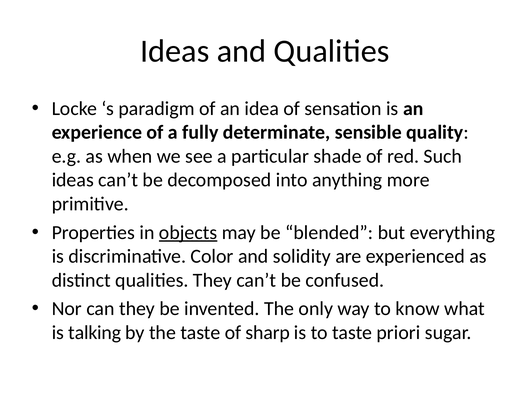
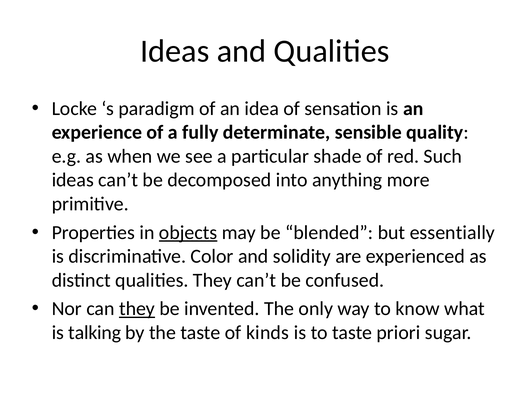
everything: everything -> essentially
they at (137, 309) underline: none -> present
sharp: sharp -> kinds
